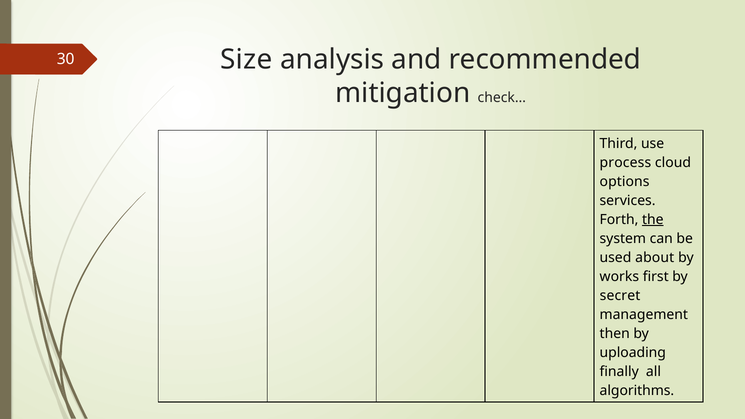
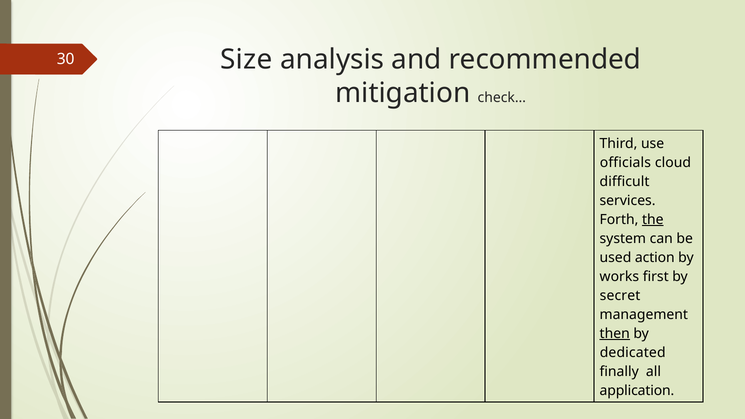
process: process -> officials
options: options -> difficult
about: about -> action
then underline: none -> present
uploading: uploading -> dedicated
algorithms: algorithms -> application
